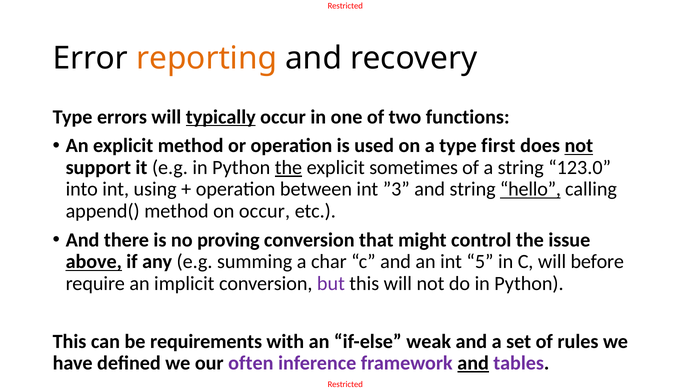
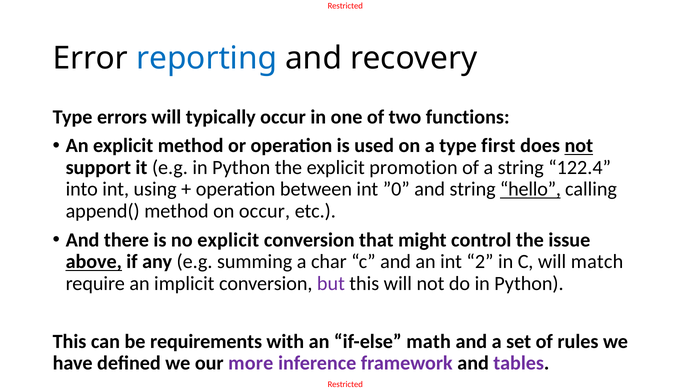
reporting colour: orange -> blue
typically underline: present -> none
the at (288, 167) underline: present -> none
sometimes: sometimes -> promotion
123.0: 123.0 -> 122.4
”3: ”3 -> ”0
no proving: proving -> explicit
5: 5 -> 2
before: before -> match
weak: weak -> math
often: often -> more
and at (473, 363) underline: present -> none
